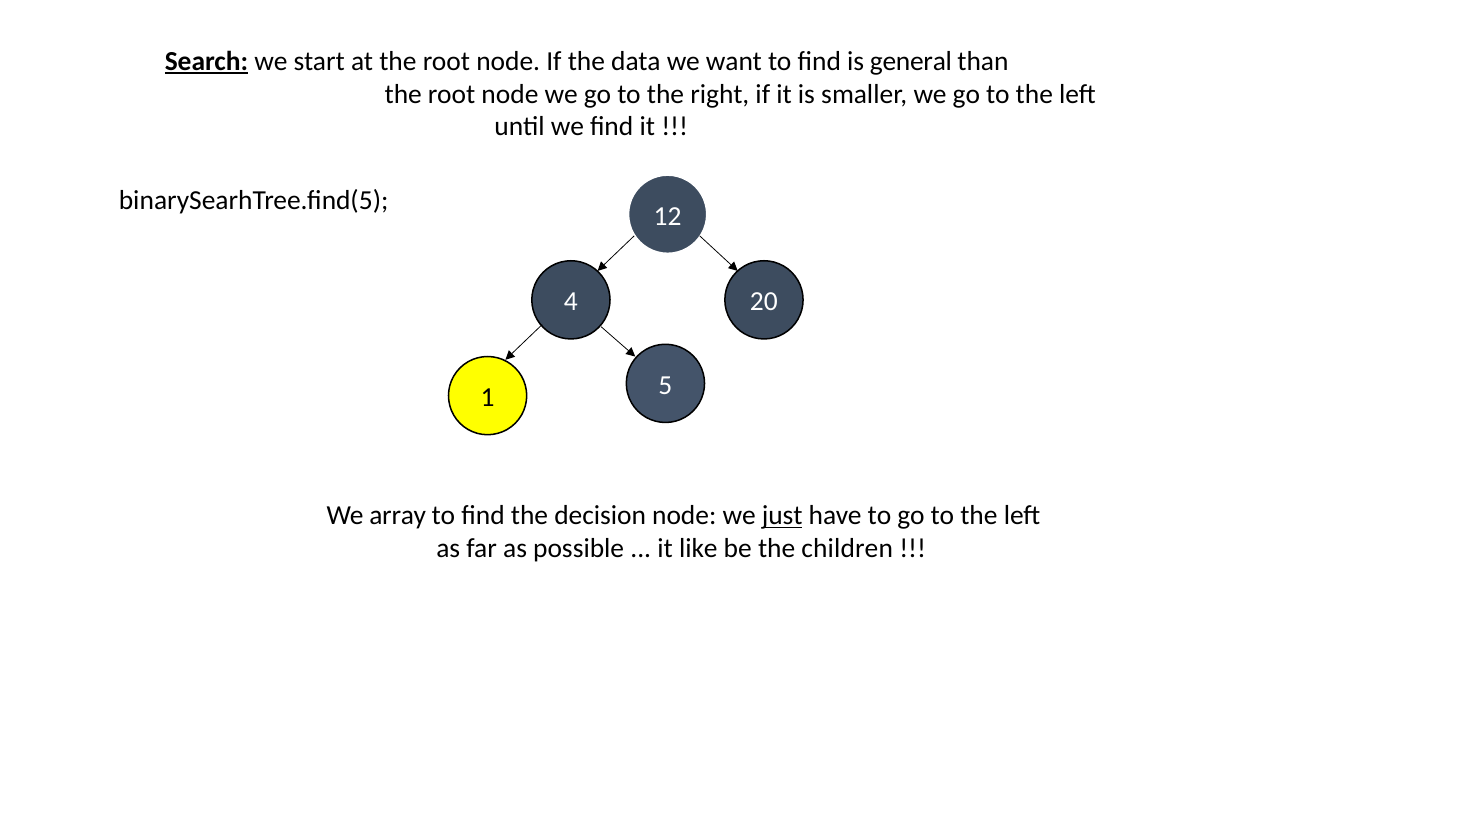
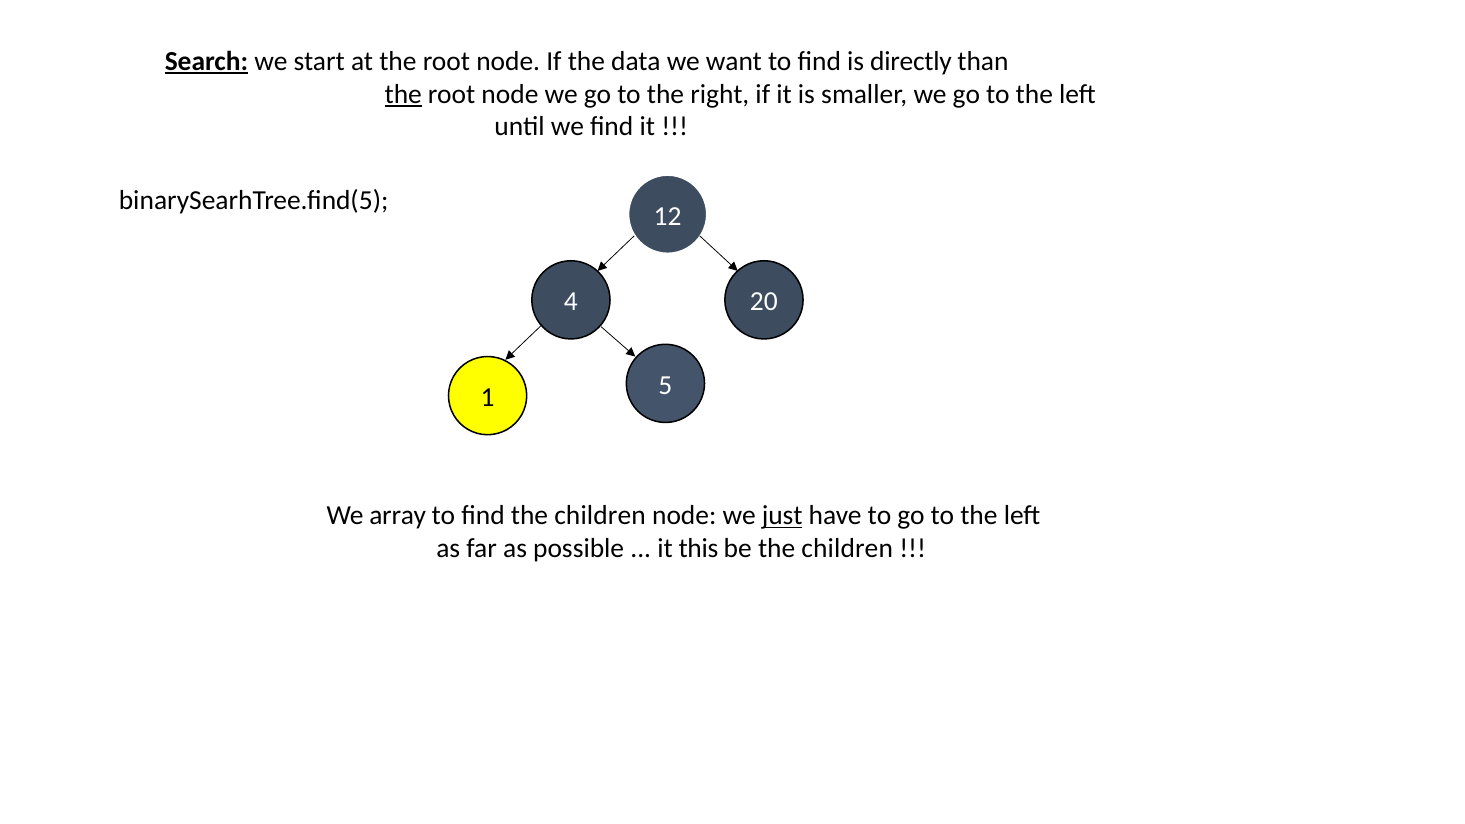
general: general -> directly
the at (403, 94) underline: none -> present
find the decision: decision -> children
like: like -> this
